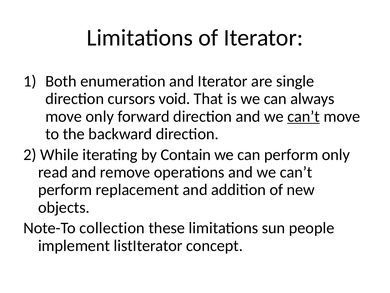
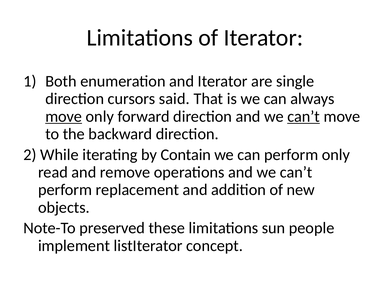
void: void -> said
move at (64, 116) underline: none -> present
collection: collection -> preserved
